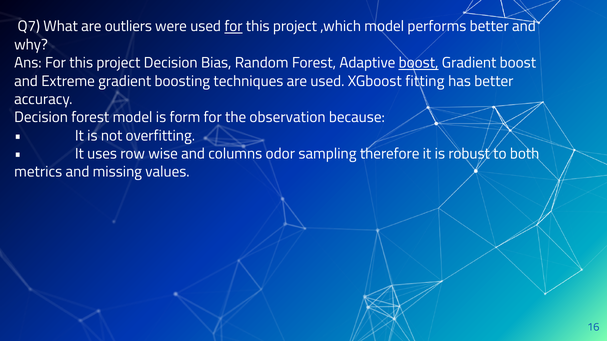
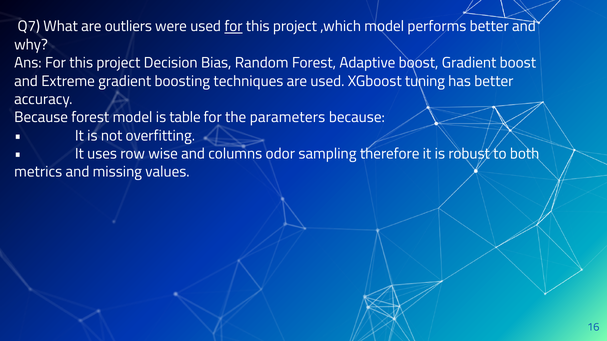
boost at (419, 63) underline: present -> none
fitting: fitting -> tuning
Decision at (41, 118): Decision -> Because
form: form -> table
observation: observation -> parameters
